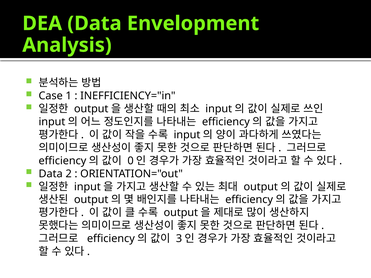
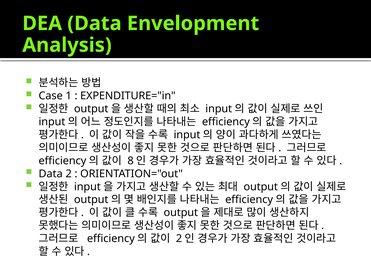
INEFFICIENCY="in: INEFFICIENCY="in -> EXPENDITURE="in
0: 0 -> 8
3 at (179, 239): 3 -> 2
